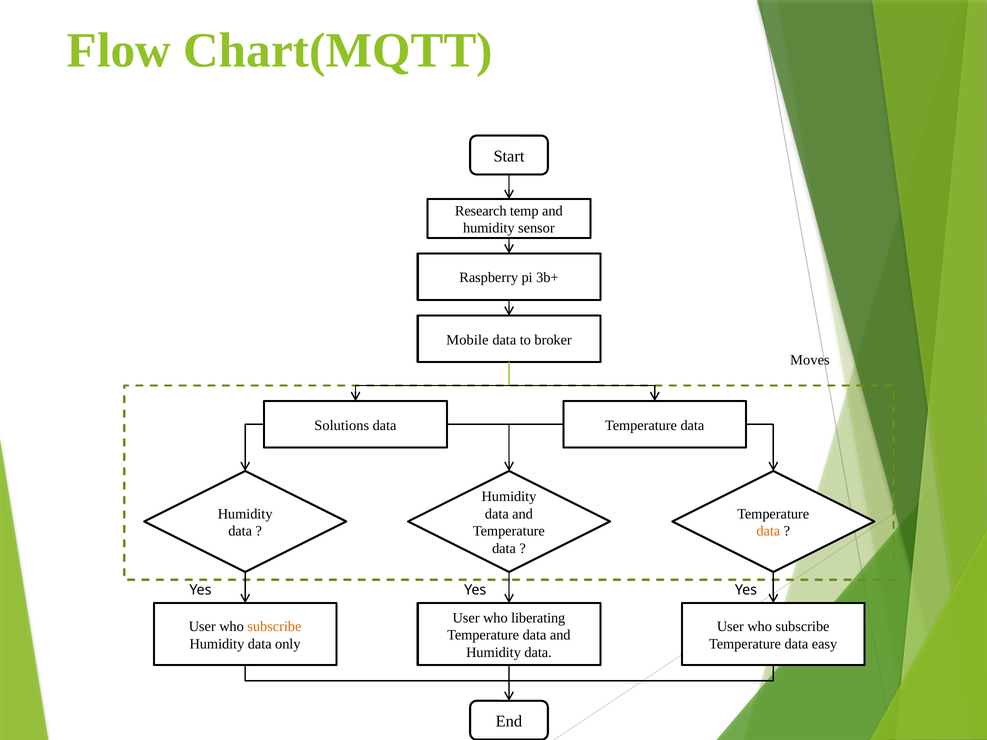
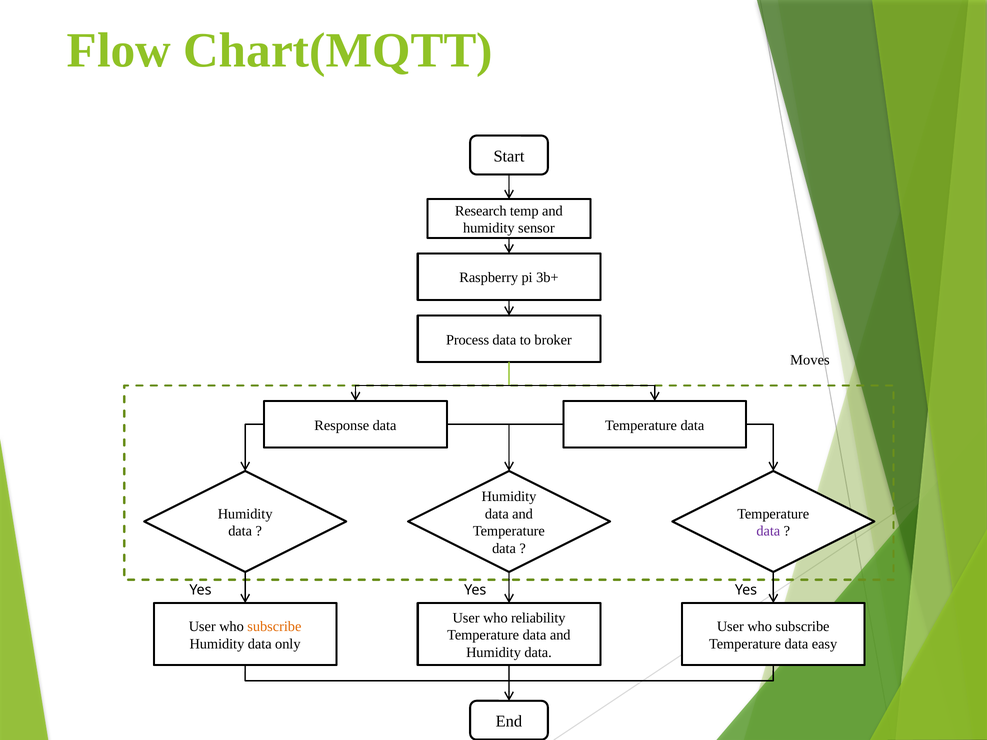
Mobile: Mobile -> Process
Solutions: Solutions -> Response
data at (768, 531) colour: orange -> purple
liberating: liberating -> reliability
